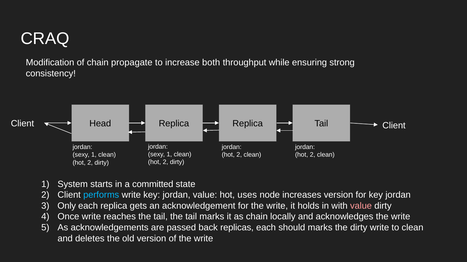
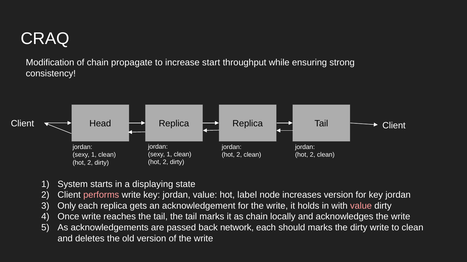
both: both -> start
committed: committed -> displaying
performs colour: light blue -> pink
uses: uses -> label
replicas: replicas -> network
